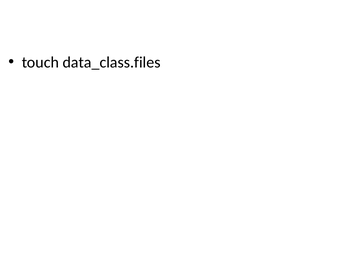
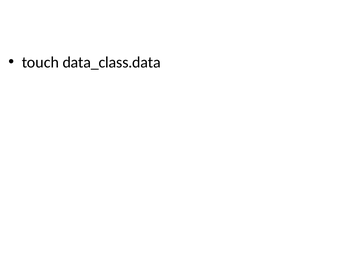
data_class.files: data_class.files -> data_class.data
